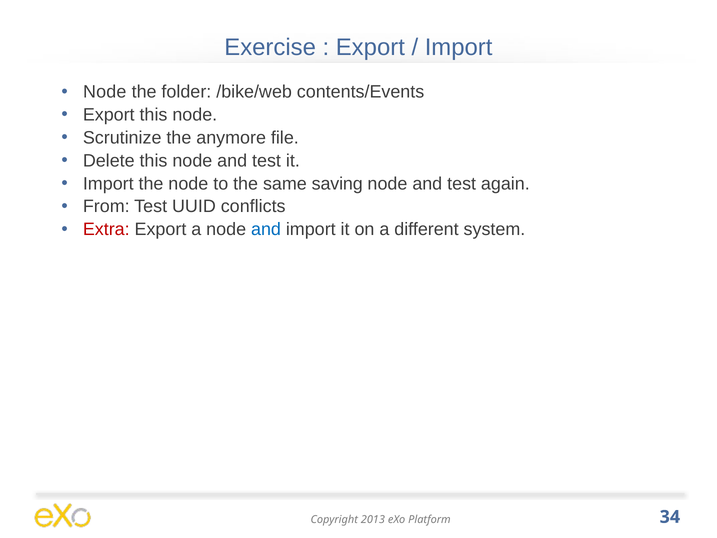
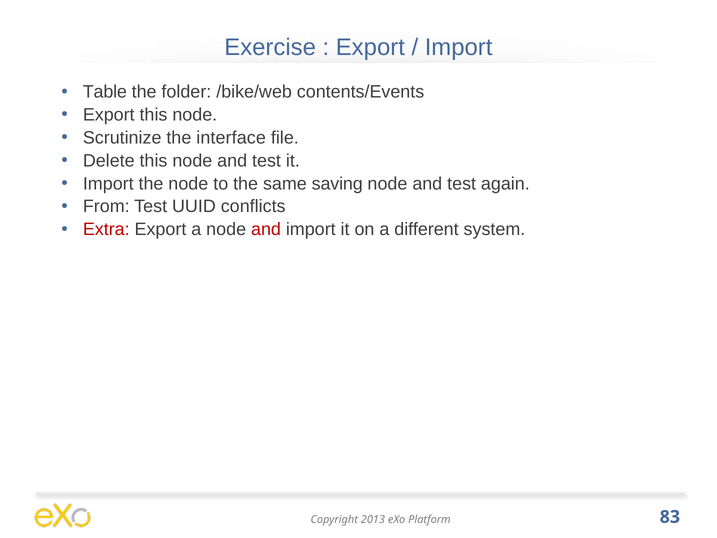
Node at (105, 92): Node -> Table
anymore: anymore -> interface
and at (266, 229) colour: blue -> red
34: 34 -> 83
